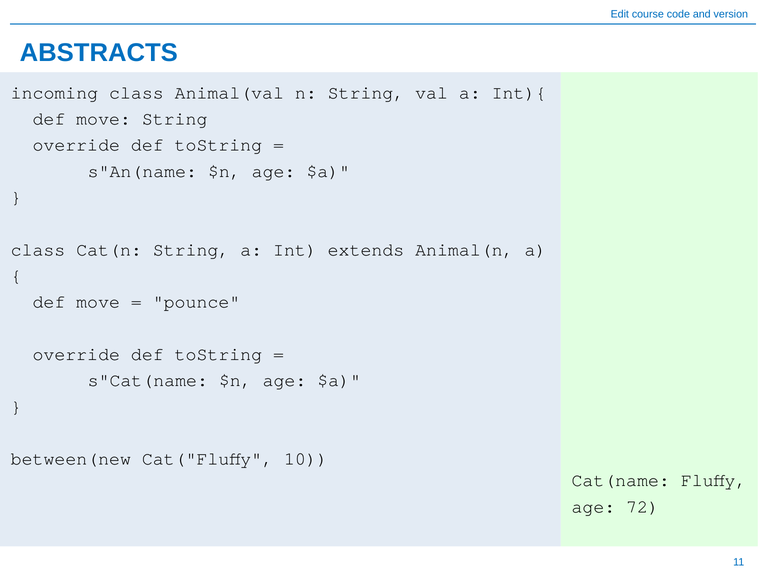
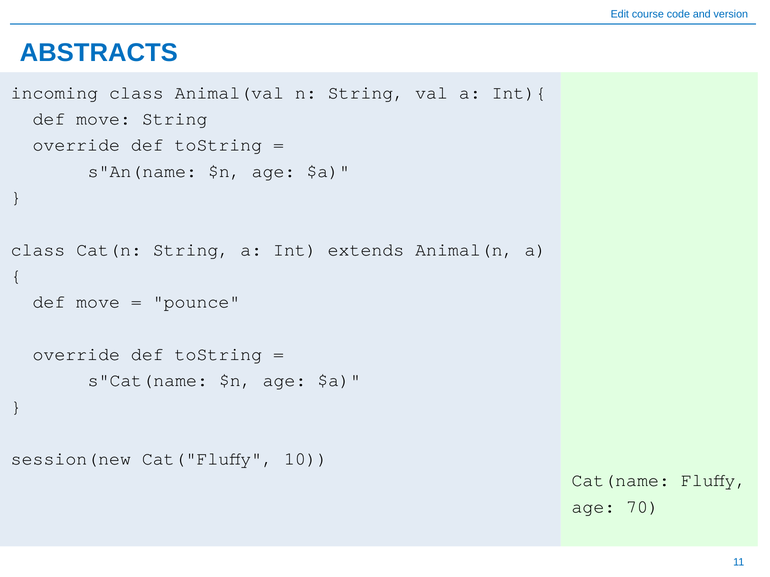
between(new: between(new -> session(new
72: 72 -> 70
